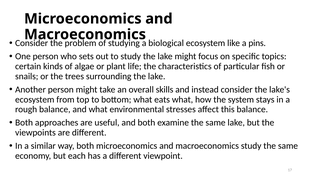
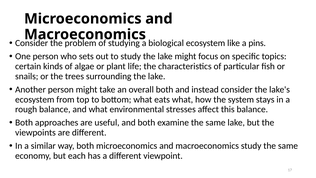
overall skills: skills -> both
